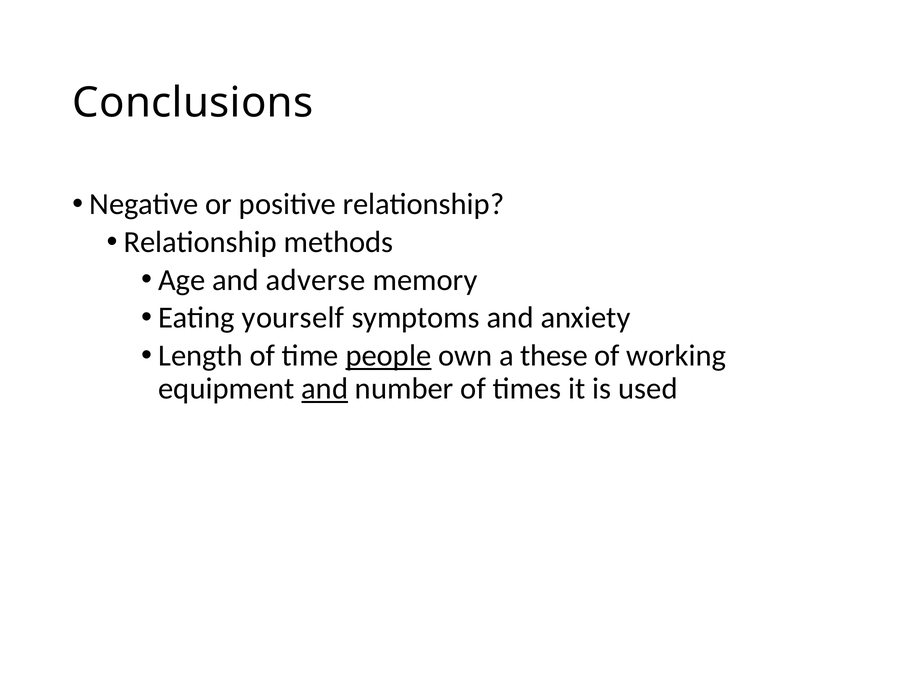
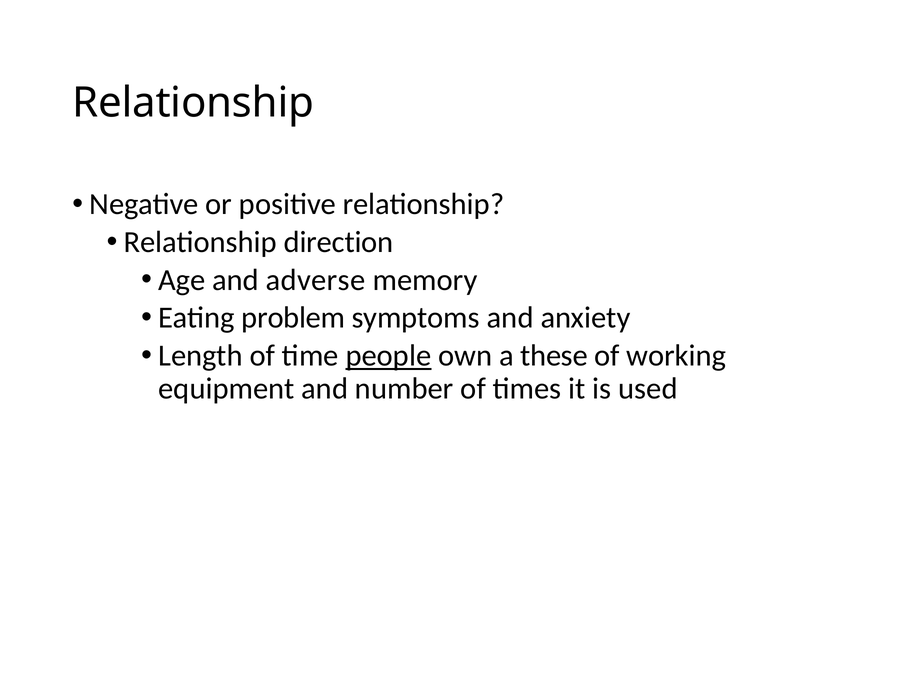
Conclusions at (193, 103): Conclusions -> Relationship
methods: methods -> direction
yourself: yourself -> problem
and at (325, 388) underline: present -> none
